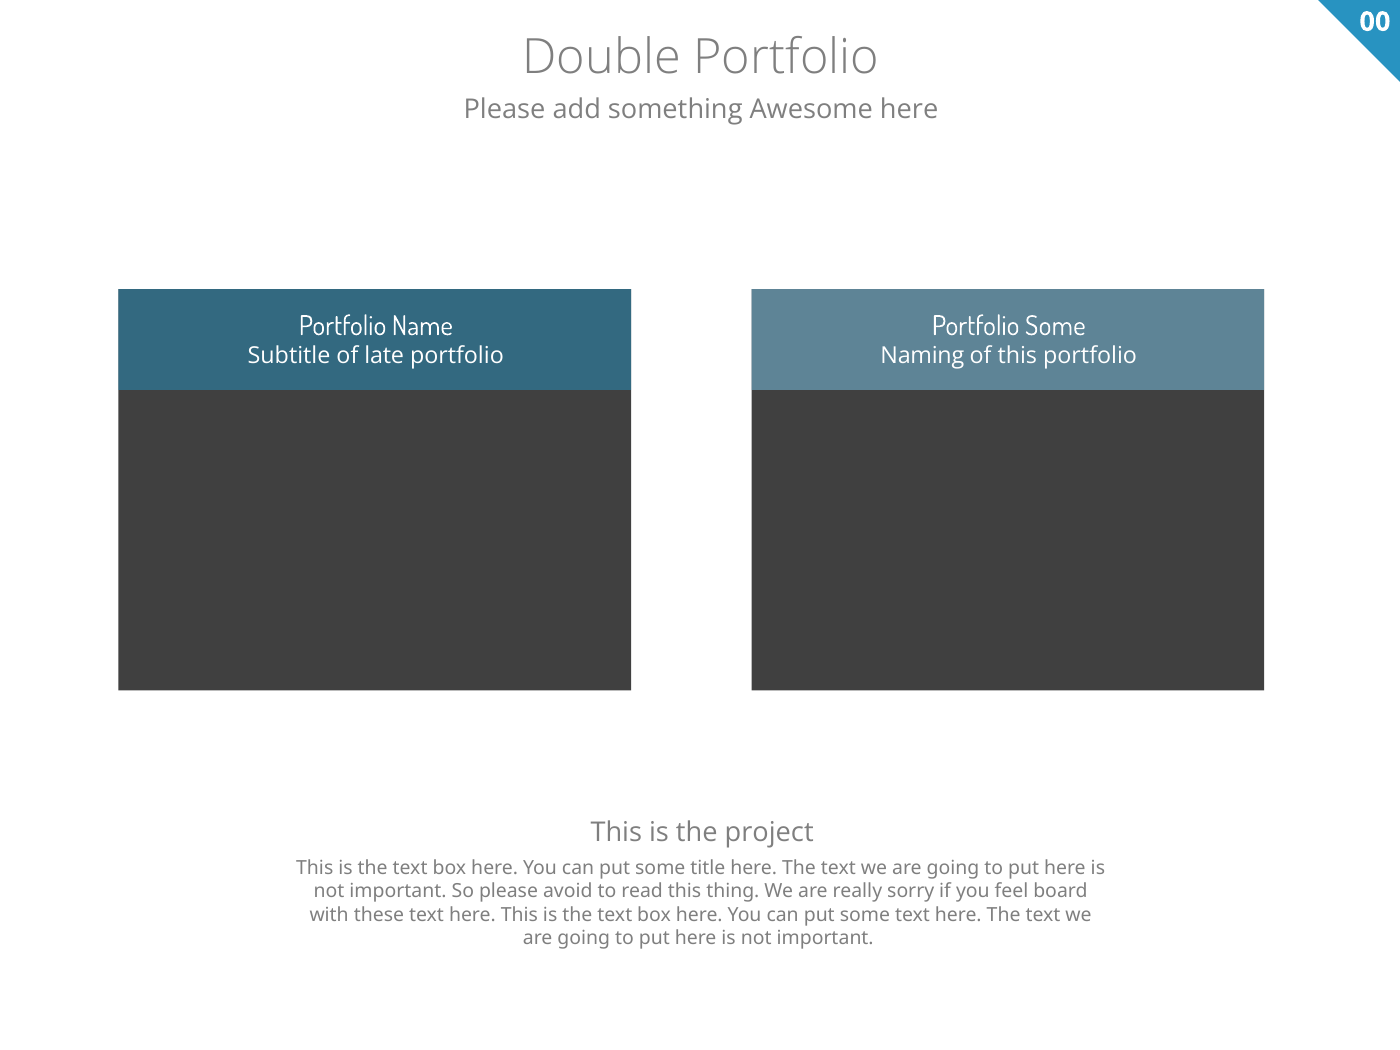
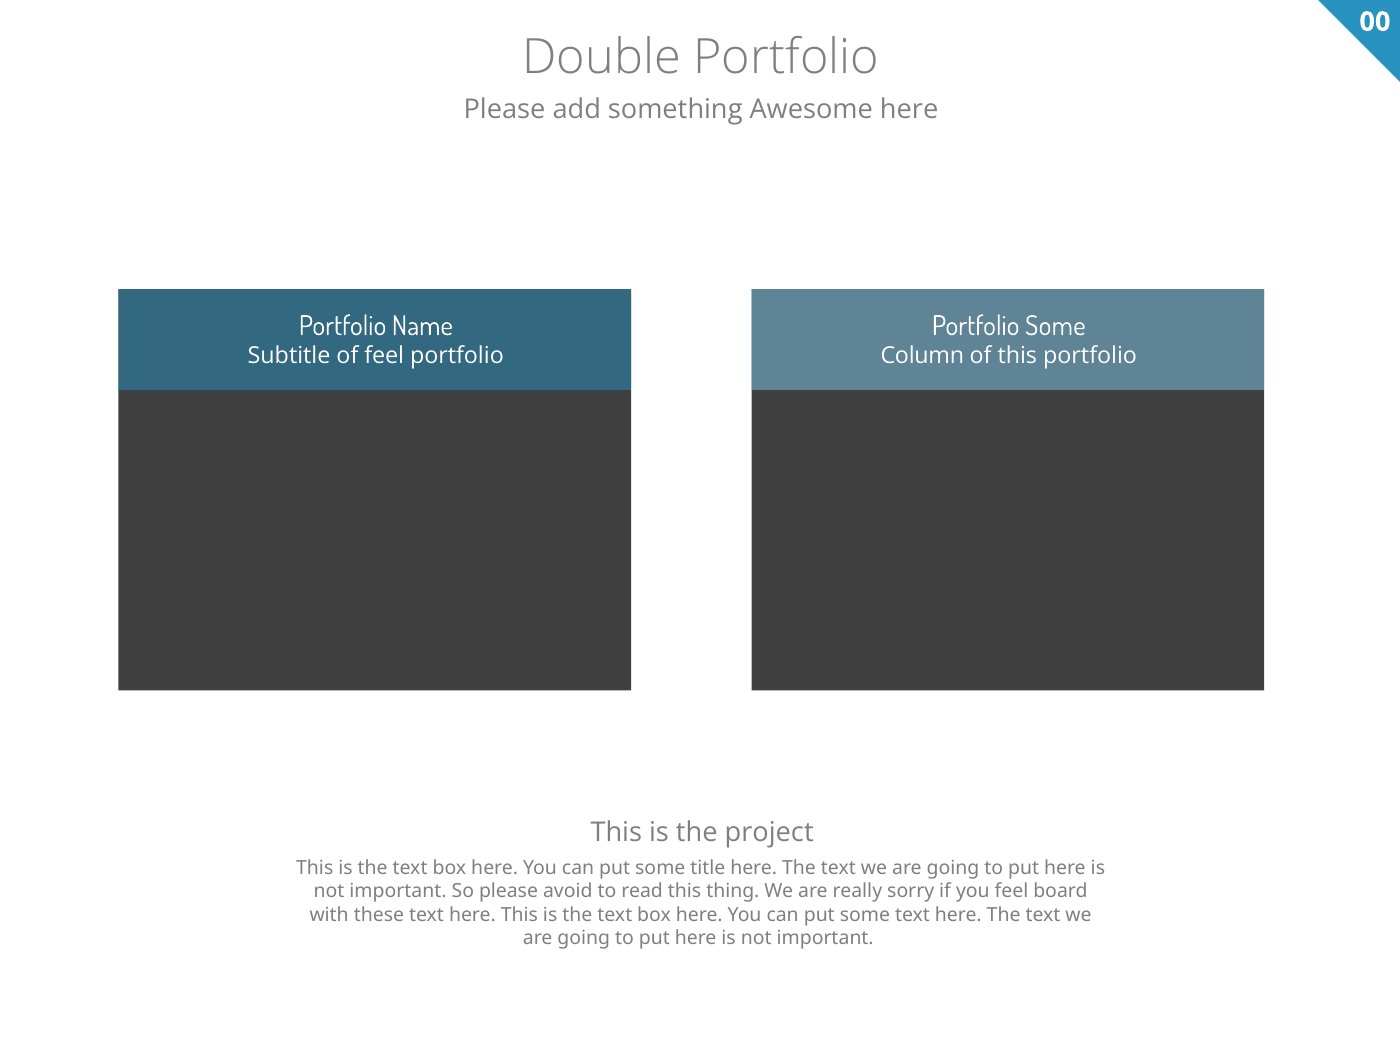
of late: late -> feel
Naming: Naming -> Column
